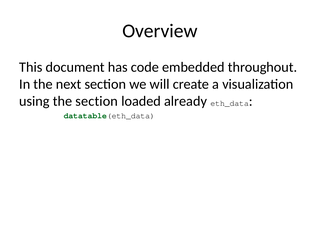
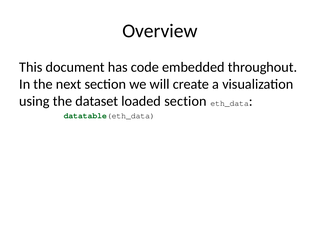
the section: section -> dataset
loaded already: already -> section
